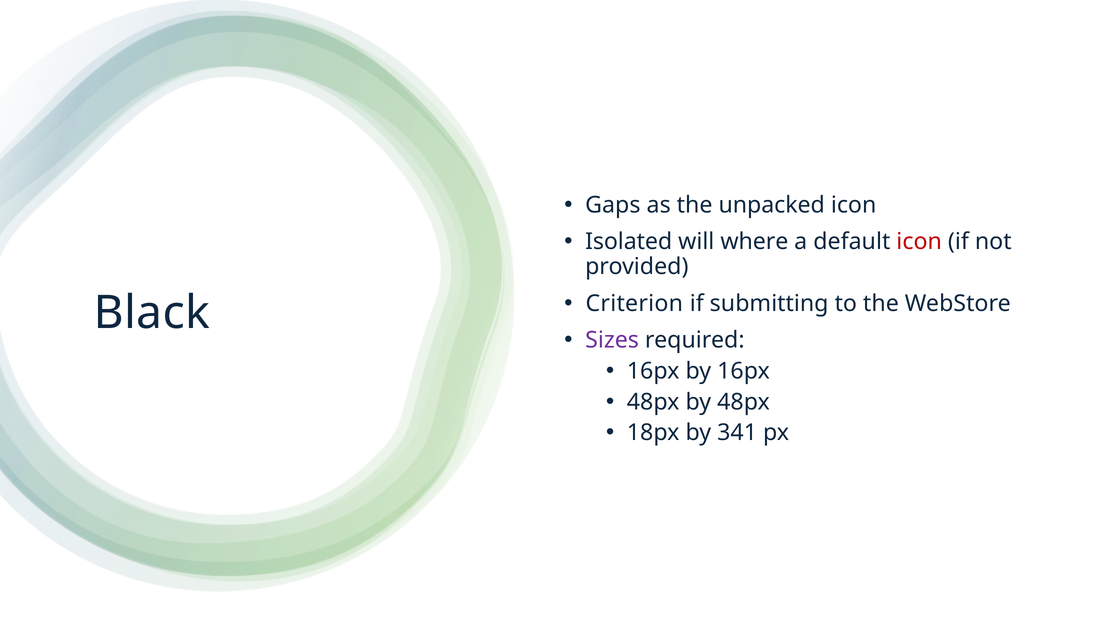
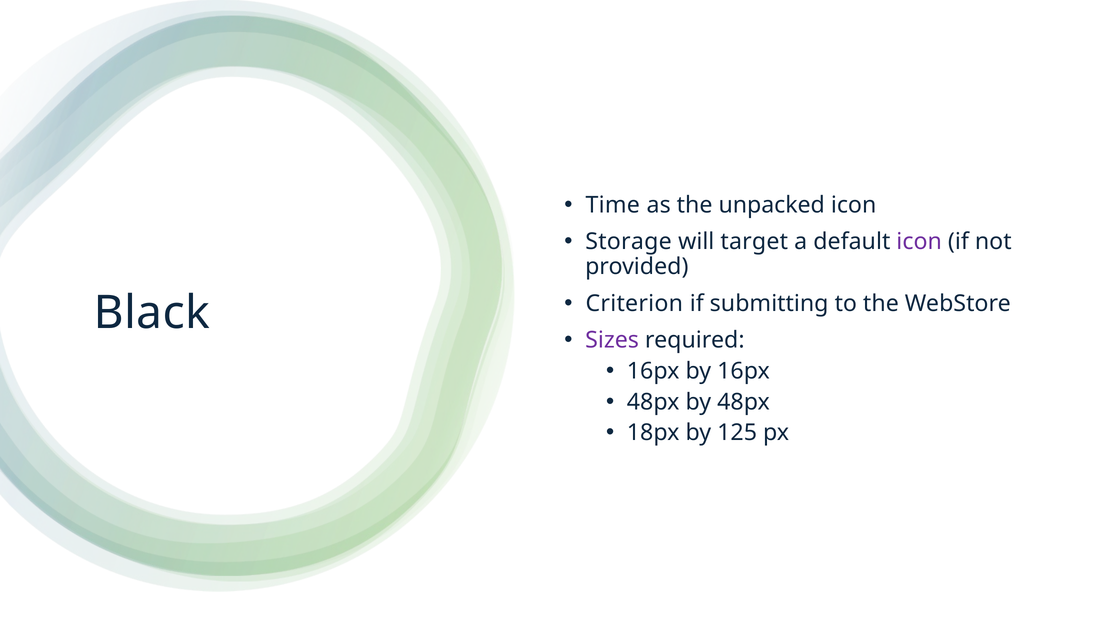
Gaps: Gaps -> Time
Isolated: Isolated -> Storage
where: where -> target
icon at (919, 242) colour: red -> purple
341: 341 -> 125
